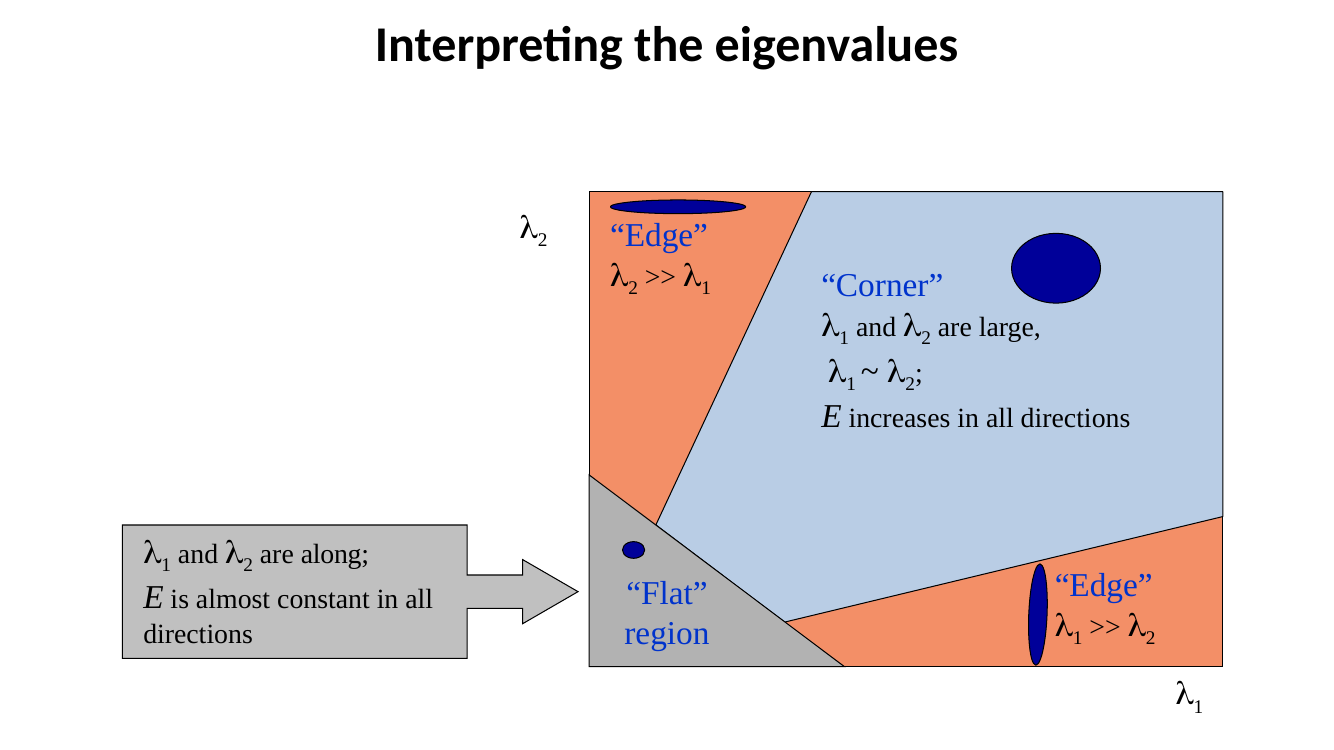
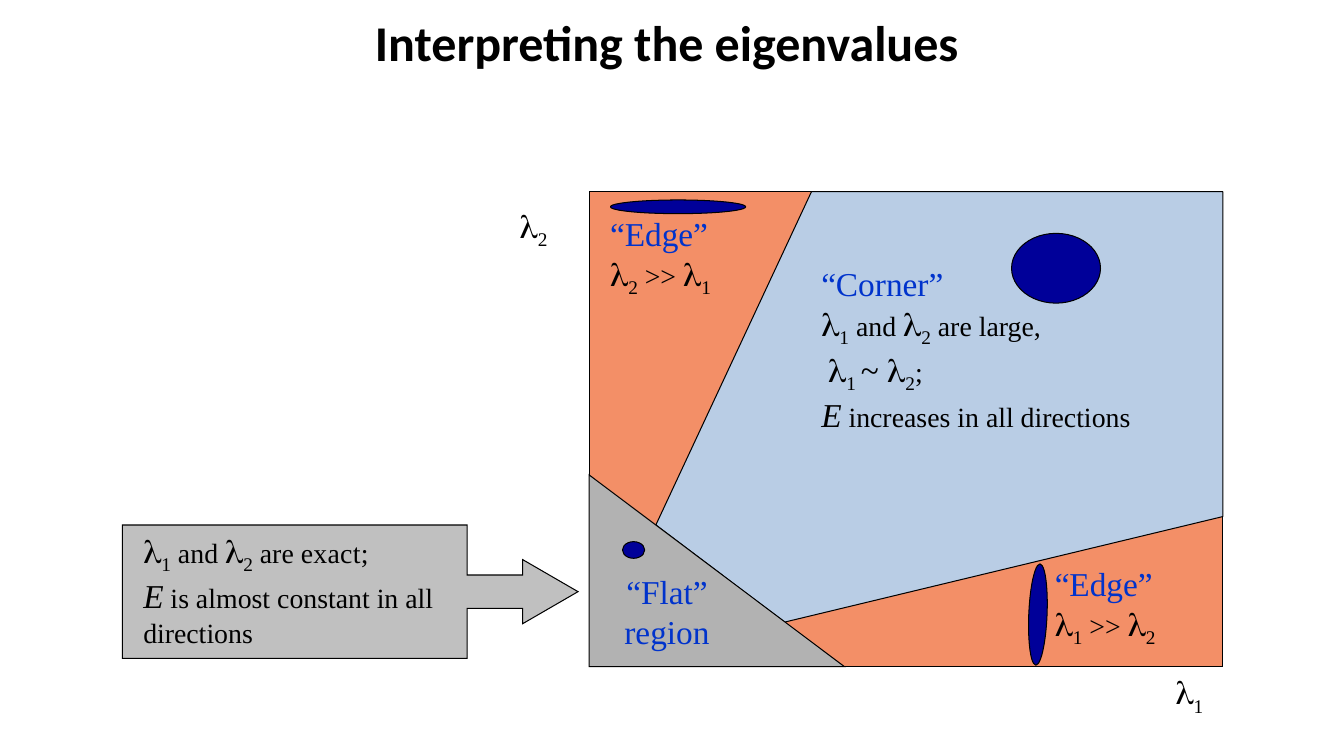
along: along -> exact
